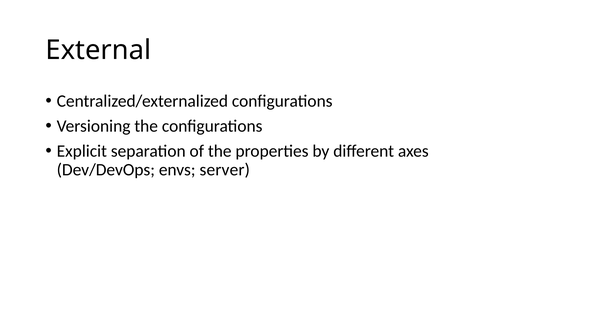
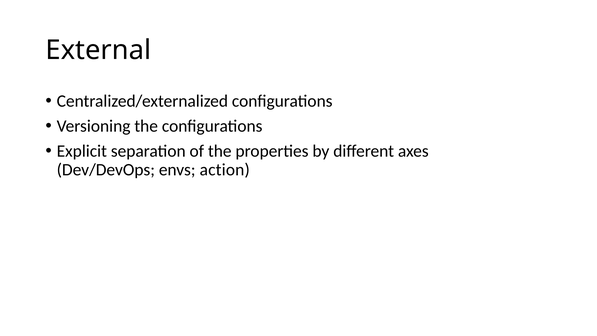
server: server -> action
